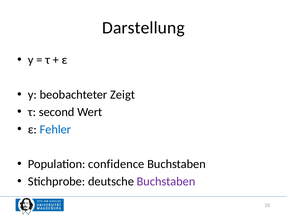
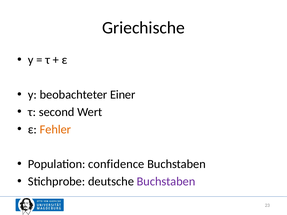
Darstellung: Darstellung -> Griechische
Zeigt: Zeigt -> Einer
Fehler colour: blue -> orange
